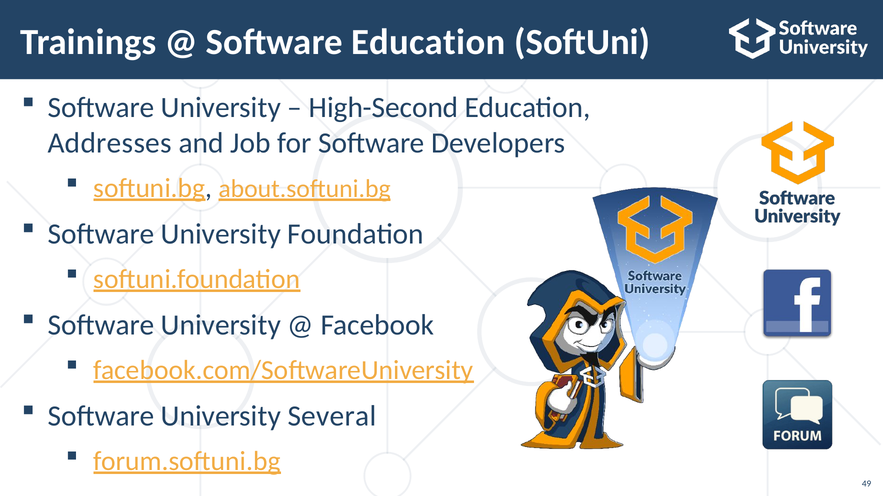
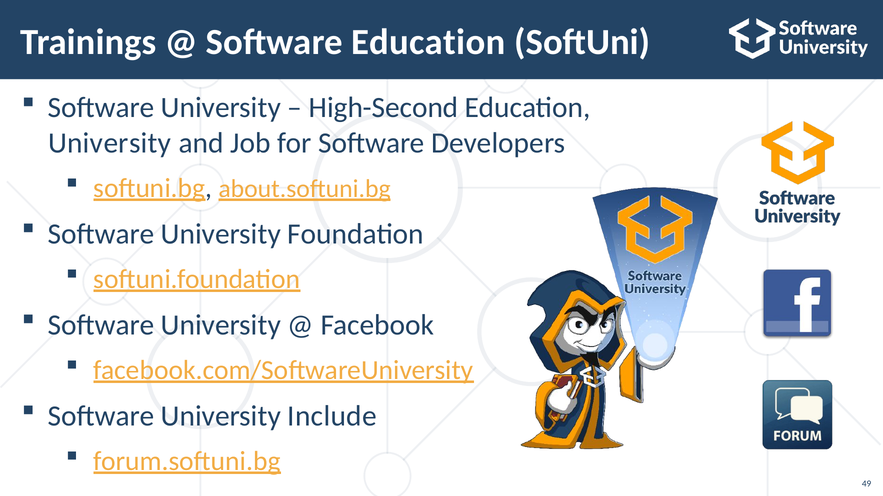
Addresses at (110, 143): Addresses -> University
Several: Several -> Include
